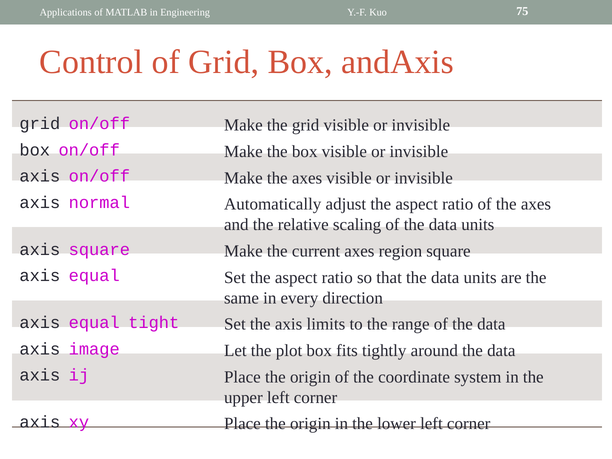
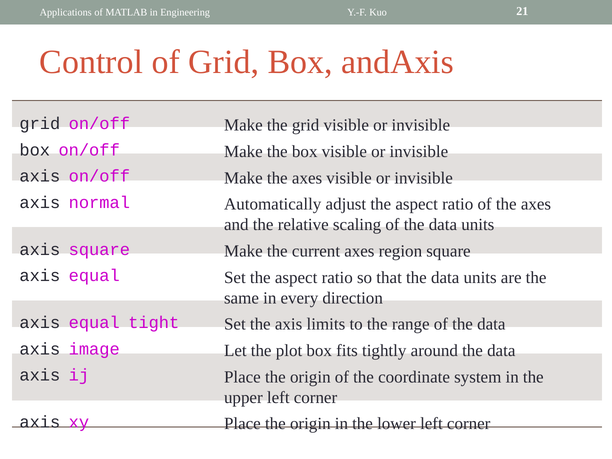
75: 75 -> 21
